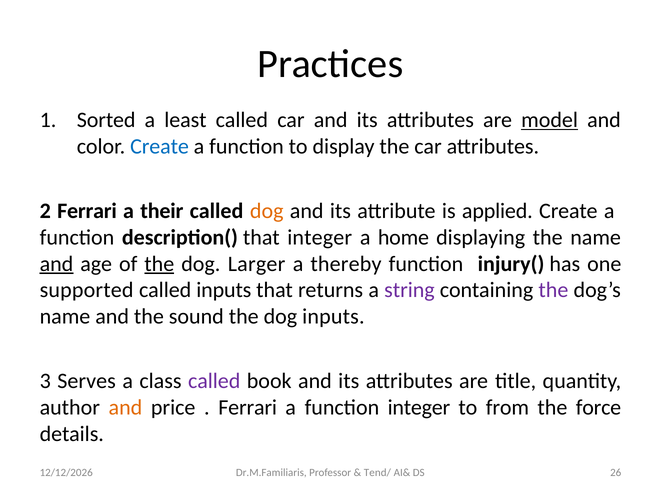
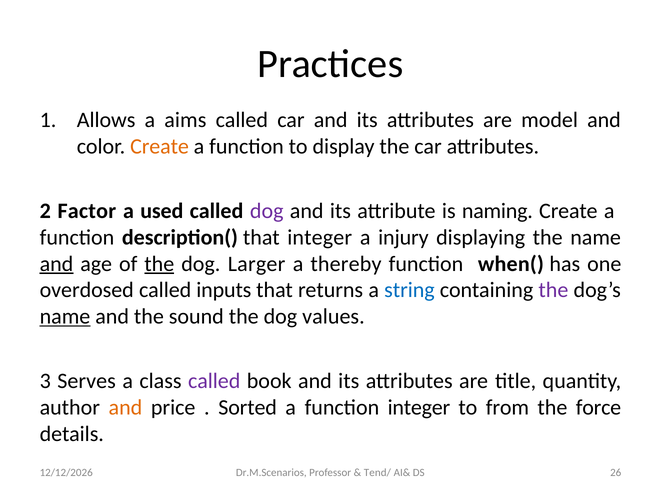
Sorted: Sorted -> Allows
least: least -> aims
model underline: present -> none
Create at (160, 147) colour: blue -> orange
2 Ferrari: Ferrari -> Factor
their: their -> used
dog at (267, 211) colour: orange -> purple
applied: applied -> naming
home: home -> injury
injury(: injury( -> when(
supported: supported -> overdosed
string colour: purple -> blue
name at (65, 317) underline: none -> present
dog inputs: inputs -> values
Ferrari at (248, 408): Ferrari -> Sorted
Dr.M.Familiaris: Dr.M.Familiaris -> Dr.M.Scenarios
